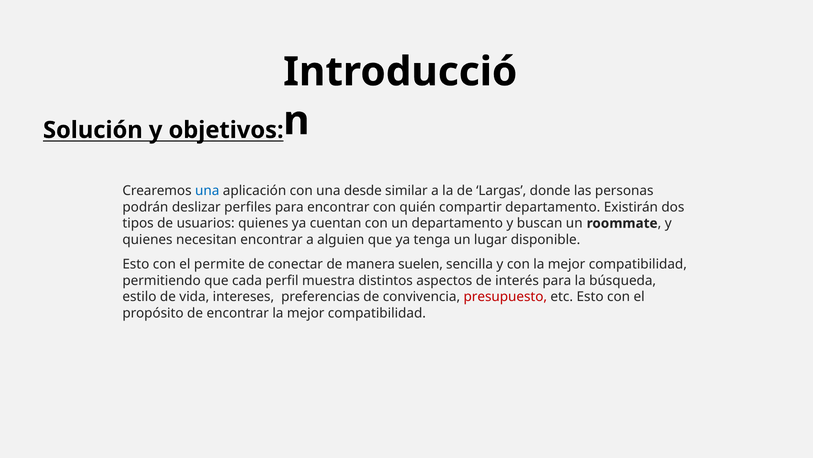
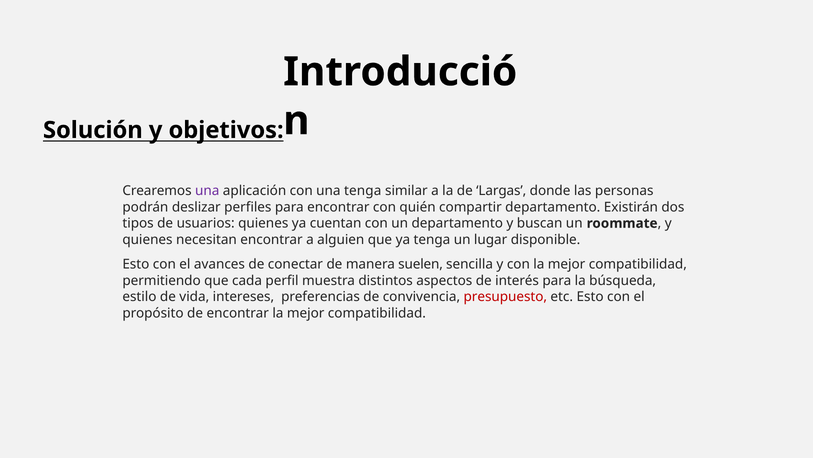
una at (207, 191) colour: blue -> purple
una desde: desde -> tenga
permite: permite -> avances
